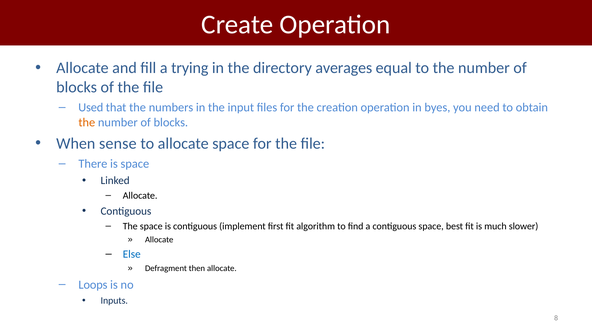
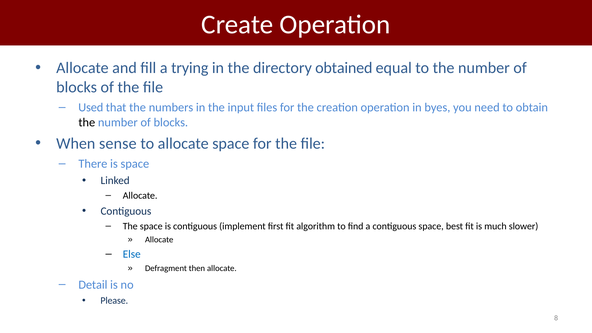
averages: averages -> obtained
the at (87, 122) colour: orange -> black
Loops: Loops -> Detail
Inputs: Inputs -> Please
